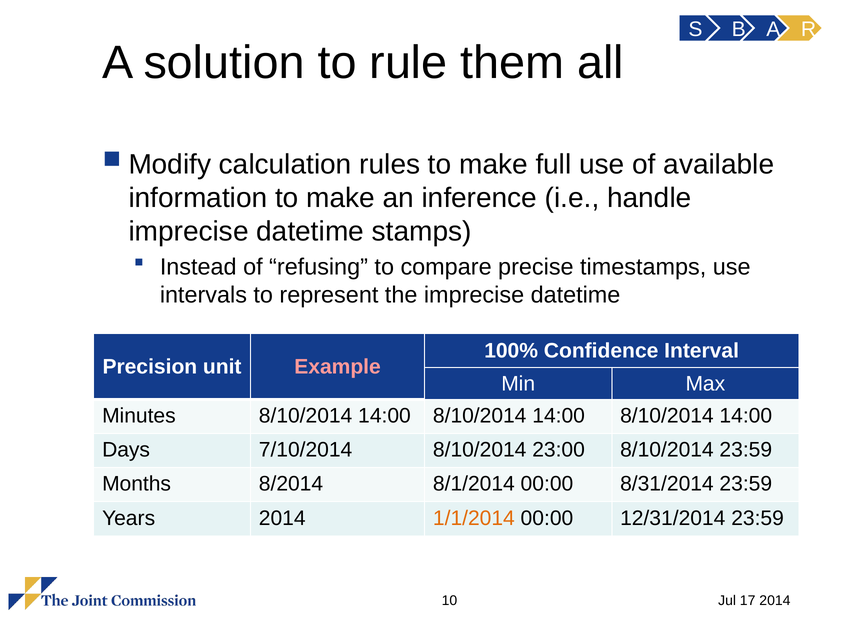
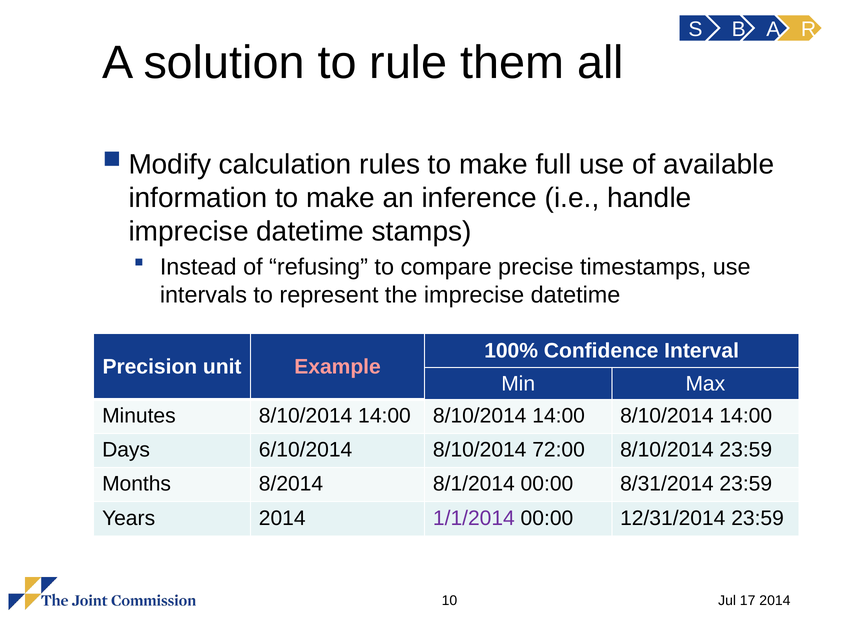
7/10/2014: 7/10/2014 -> 6/10/2014
23:00: 23:00 -> 72:00
1/1/2014 colour: orange -> purple
